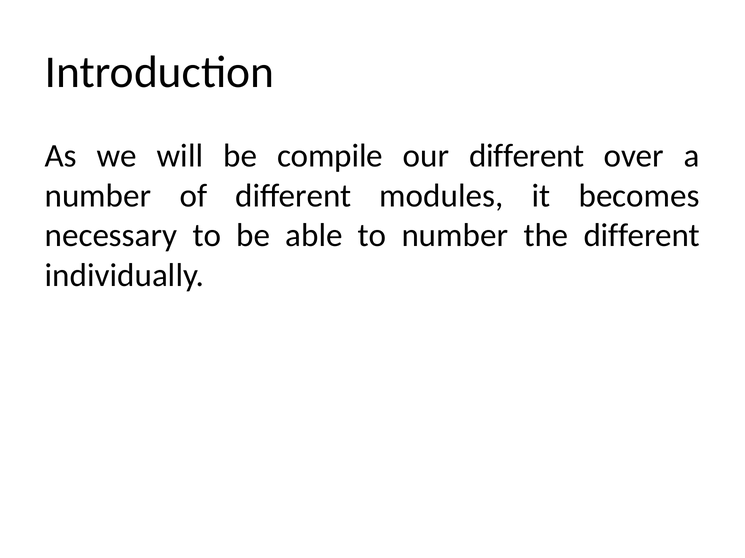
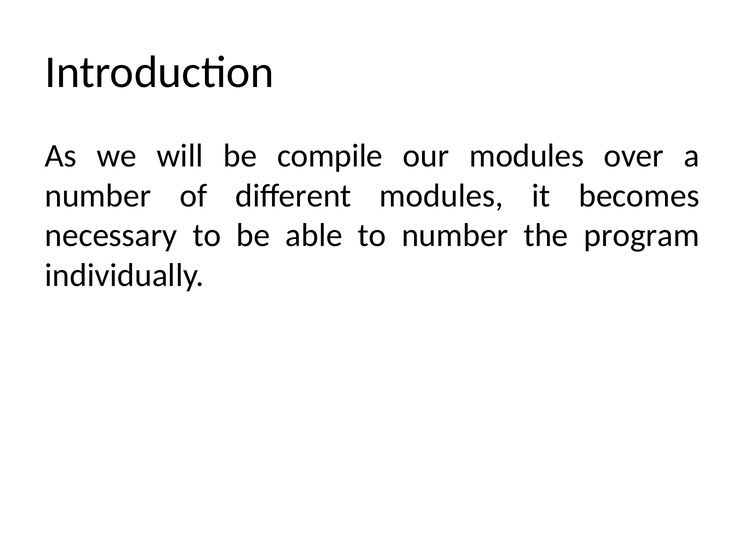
our different: different -> modules
the different: different -> program
